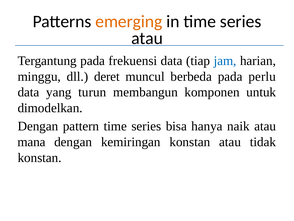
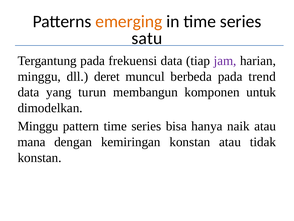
atau at (147, 38): atau -> satu
jam colour: blue -> purple
perlu: perlu -> trend
Dengan at (38, 126): Dengan -> Minggu
